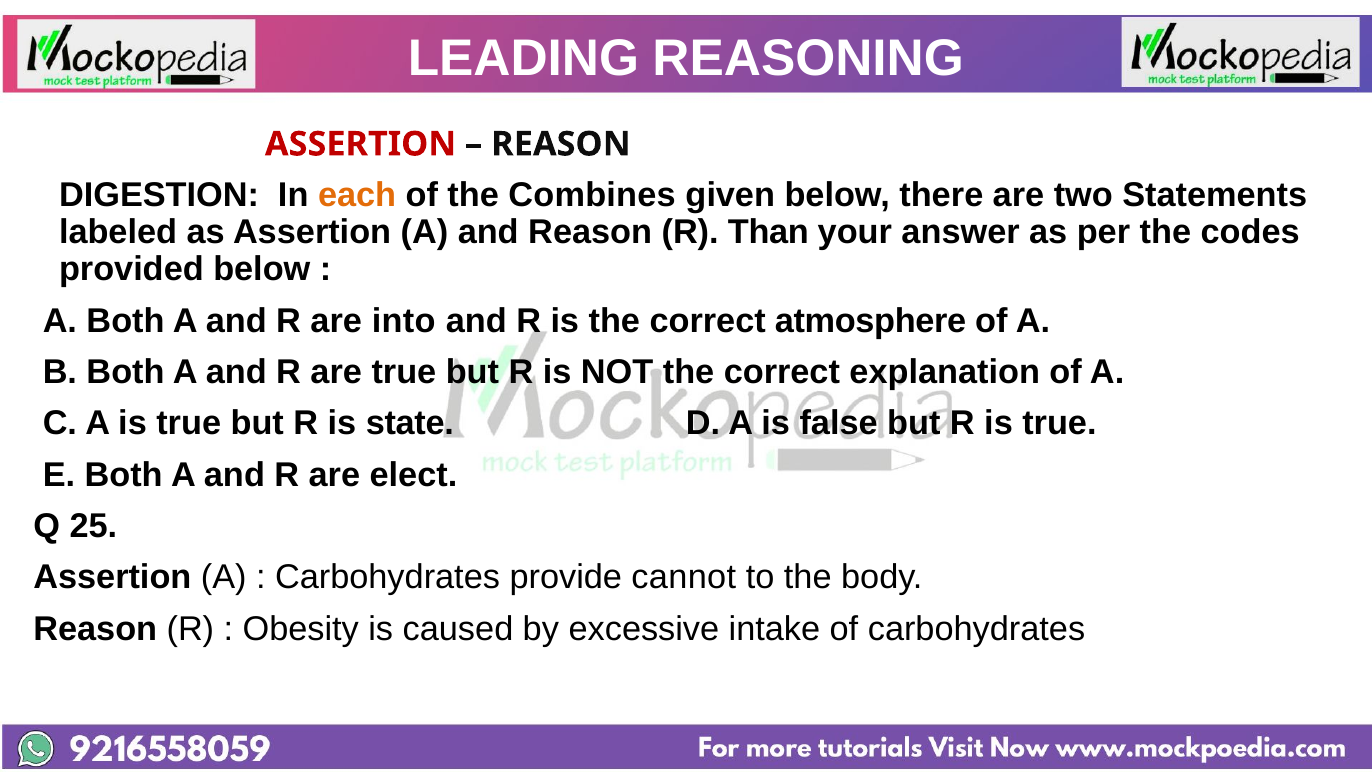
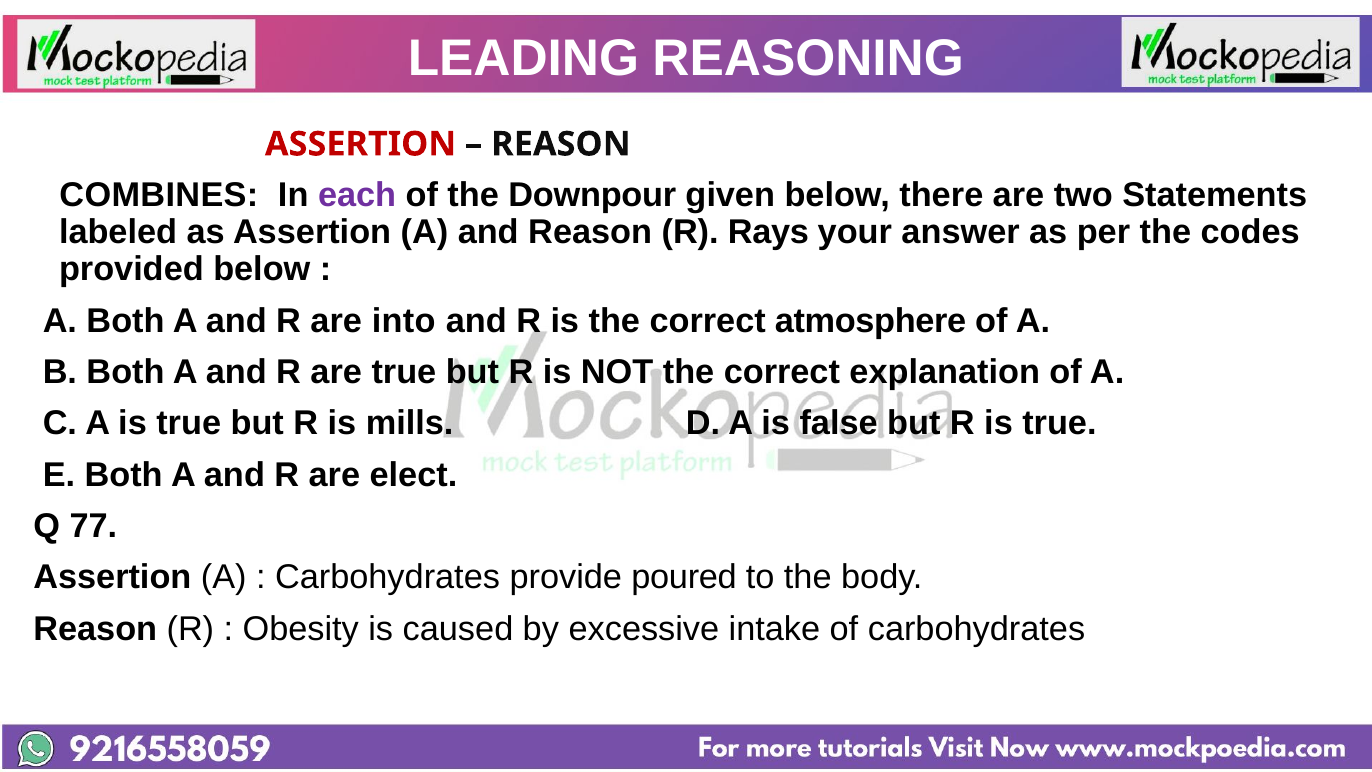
DIGESTION: DIGESTION -> COMBINES
each colour: orange -> purple
Combines: Combines -> Downpour
Than: Than -> Rays
state: state -> mills
25: 25 -> 77
cannot: cannot -> poured
